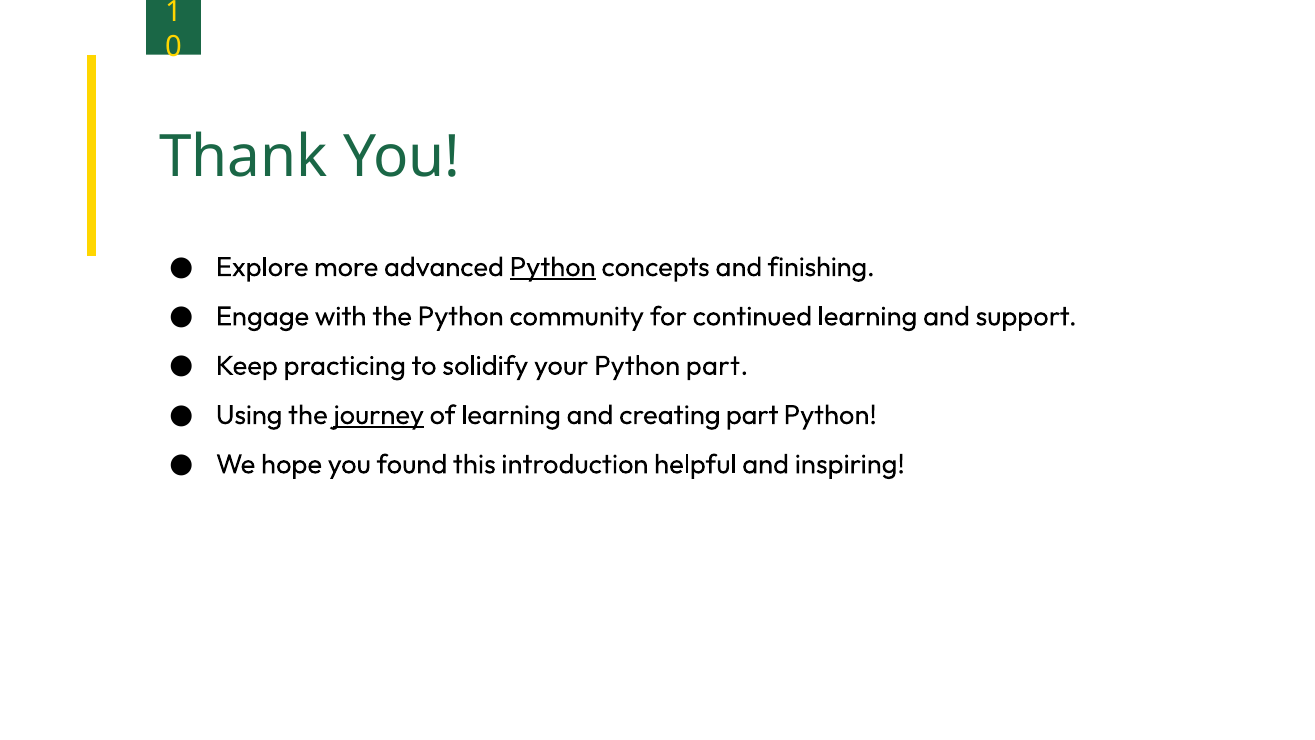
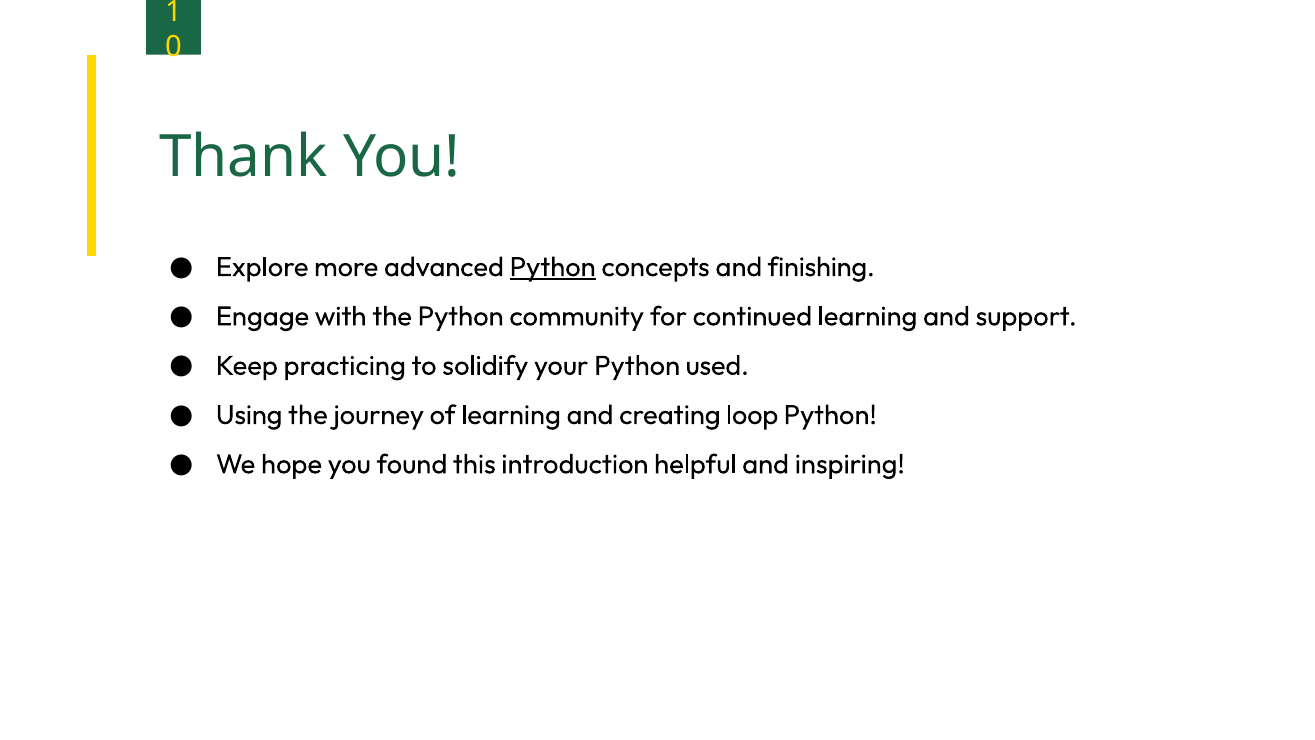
Python part: part -> used
journey underline: present -> none
creating part: part -> loop
